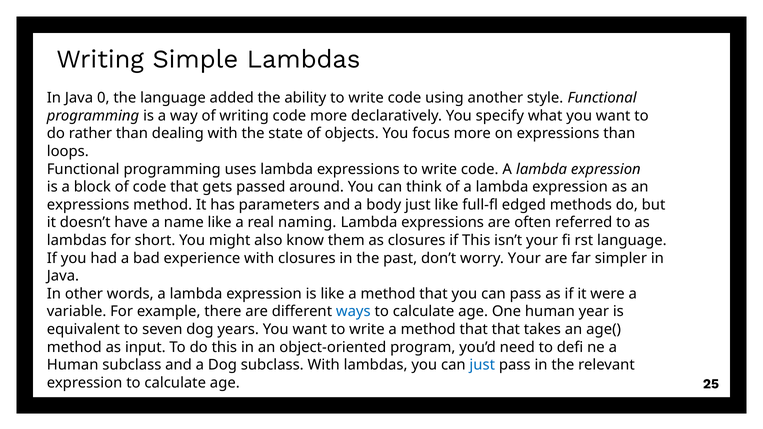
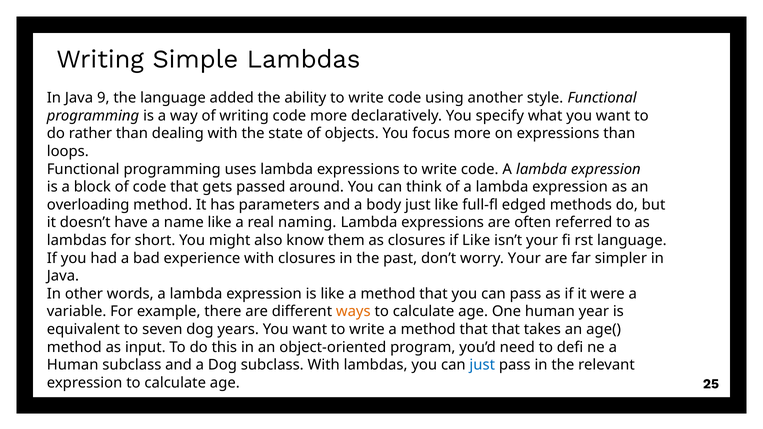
0: 0 -> 9
expressions at (88, 205): expressions -> overloading
if This: This -> Like
ways colour: blue -> orange
